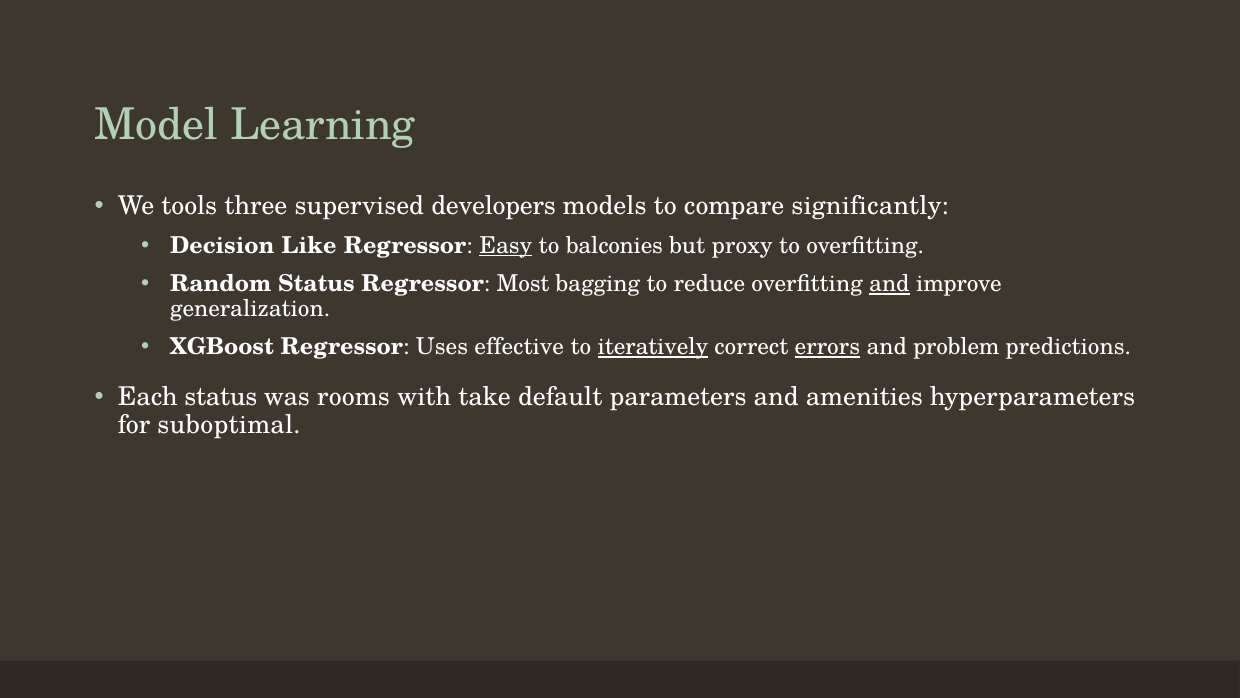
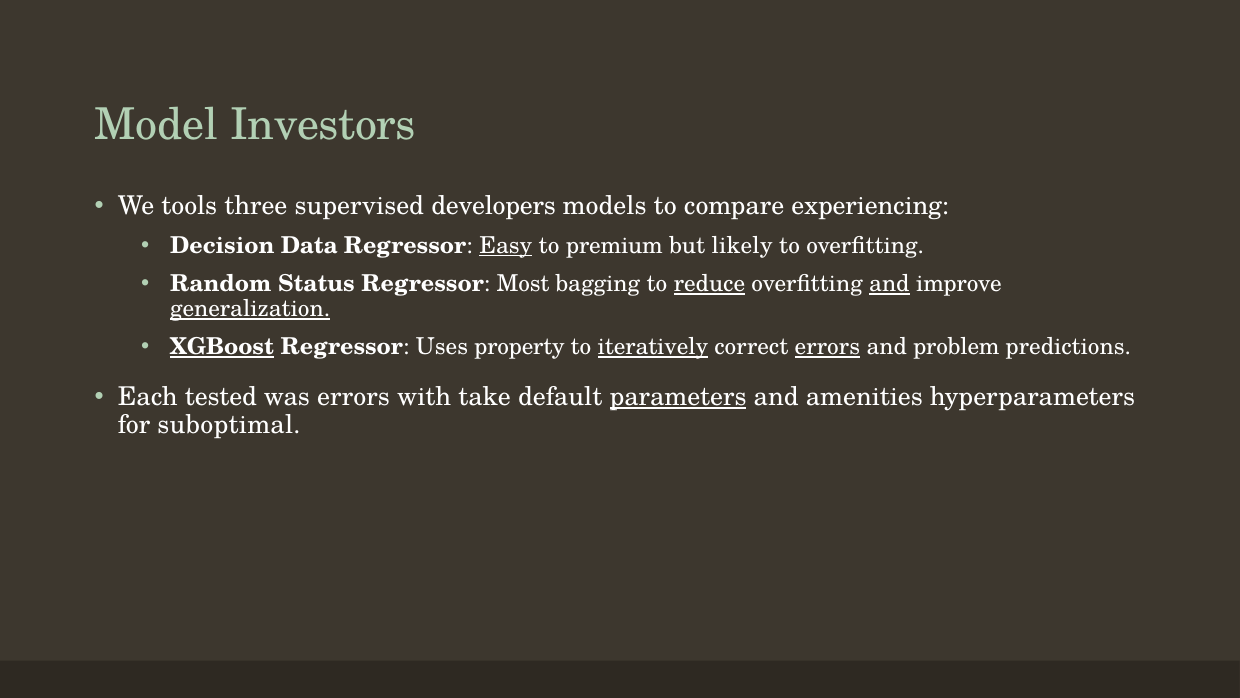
Learning: Learning -> Investors
significantly: significantly -> experiencing
Like: Like -> Data
balconies: balconies -> premium
proxy: proxy -> likely
reduce underline: none -> present
generalization underline: none -> present
XGBoost underline: none -> present
effective: effective -> property
Each status: status -> tested
was rooms: rooms -> errors
parameters underline: none -> present
